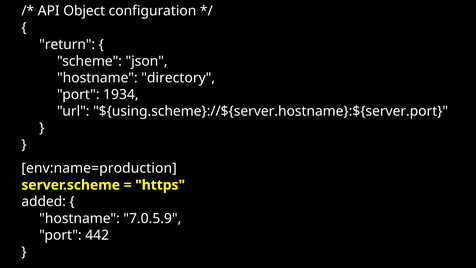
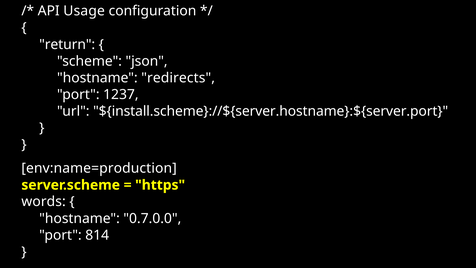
Object: Object -> Usage
directory: directory -> redirects
1934: 1934 -> 1237
${using.scheme}://${server.hostname}:${server.port: ${using.scheme}://${server.hostname}:${server.port -> ${install.scheme}://${server.hostname}:${server.port
added: added -> words
7.0.5.9: 7.0.5.9 -> 0.7.0.0
442: 442 -> 814
